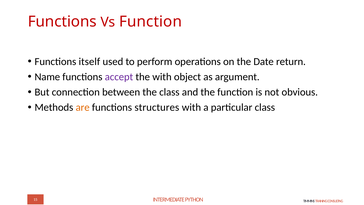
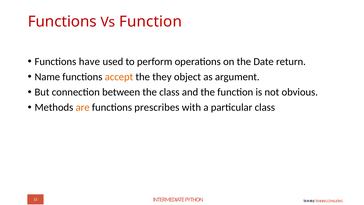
itself: itself -> have
accept colour: purple -> orange
the with: with -> they
structures: structures -> prescribes
